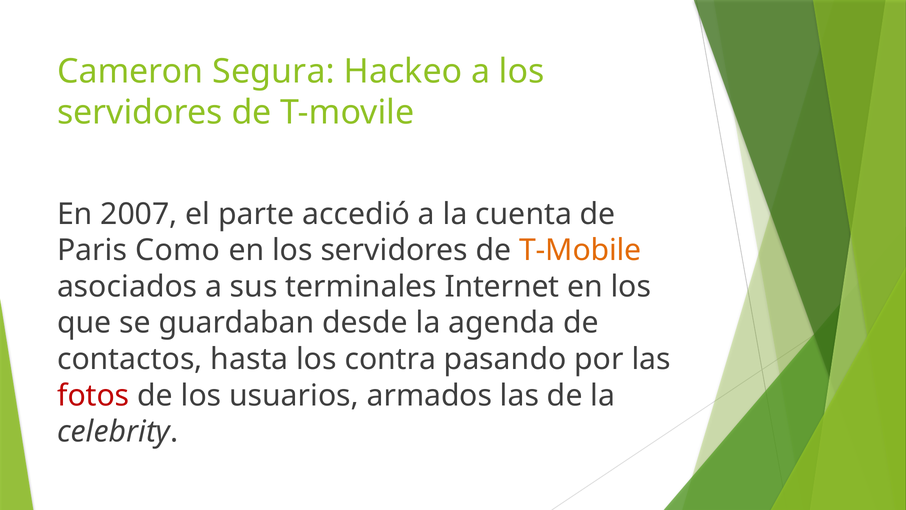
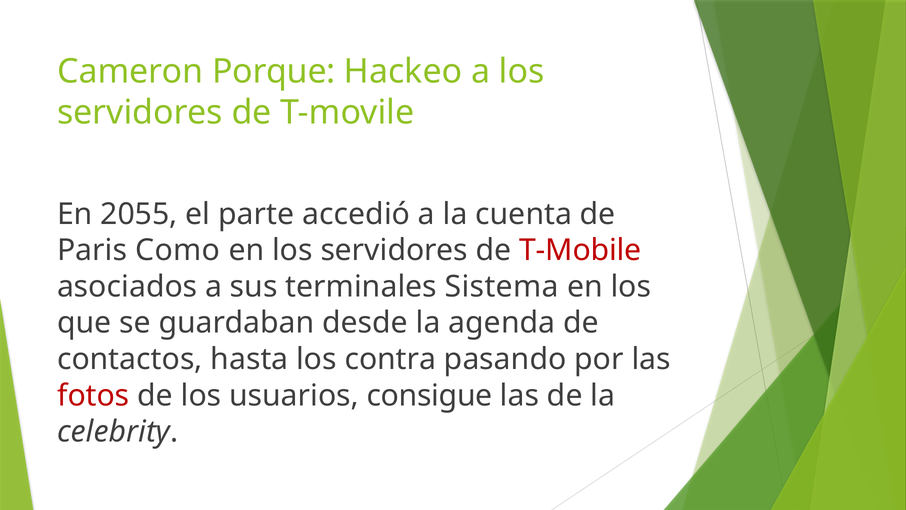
Segura: Segura -> Porque
2007: 2007 -> 2055
T-Mobile colour: orange -> red
Internet: Internet -> Sistema
armados: armados -> consigue
